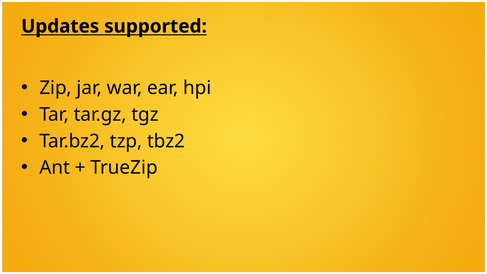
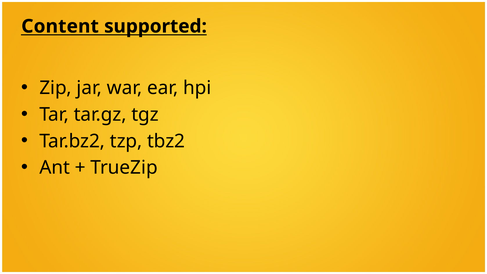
Updates: Updates -> Content
